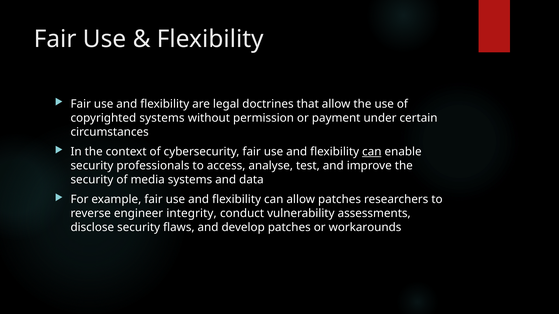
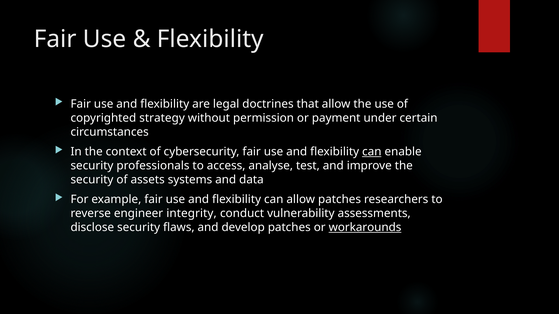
copyrighted systems: systems -> strategy
media: media -> assets
workarounds underline: none -> present
